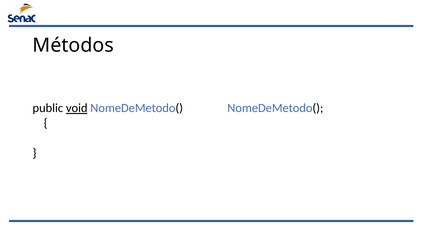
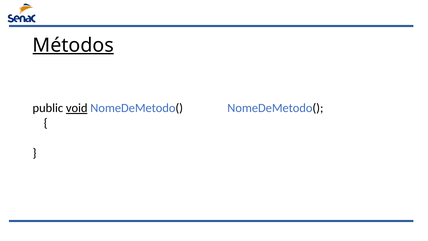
Métodos underline: none -> present
